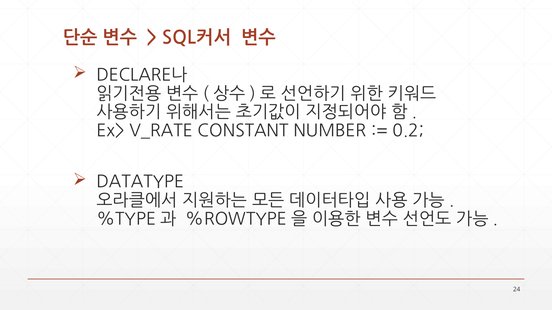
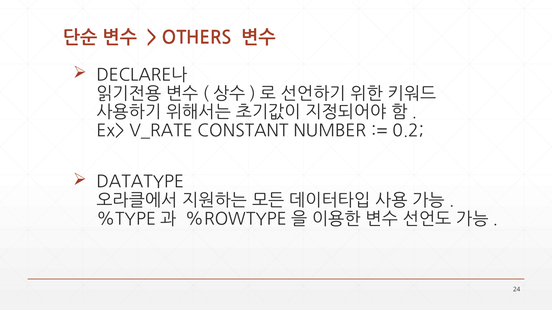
SQL커서: SQL커서 -> OTHERS
